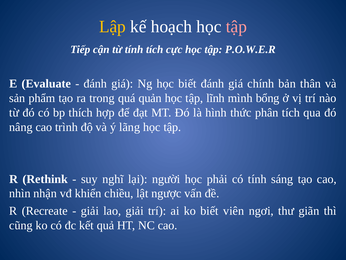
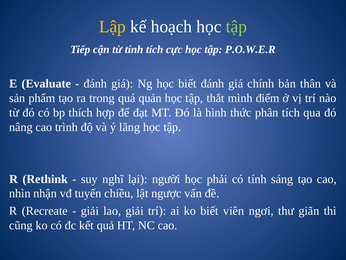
tập at (236, 27) colour: pink -> light green
lĩnh: lĩnh -> thắt
bổng: bổng -> điểm
khiển: khiển -> tuyển
